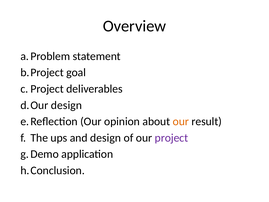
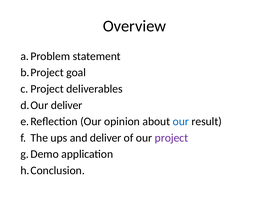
design at (66, 105): design -> deliver
our at (181, 121) colour: orange -> blue
and design: design -> deliver
